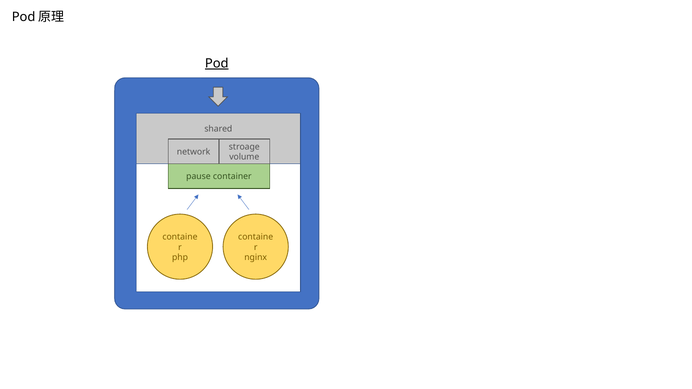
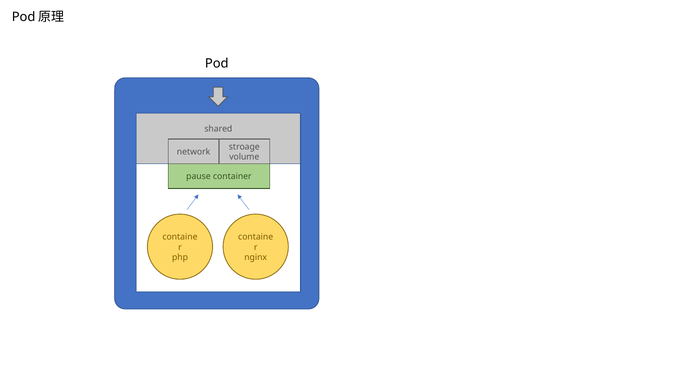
Pod underline: present -> none
